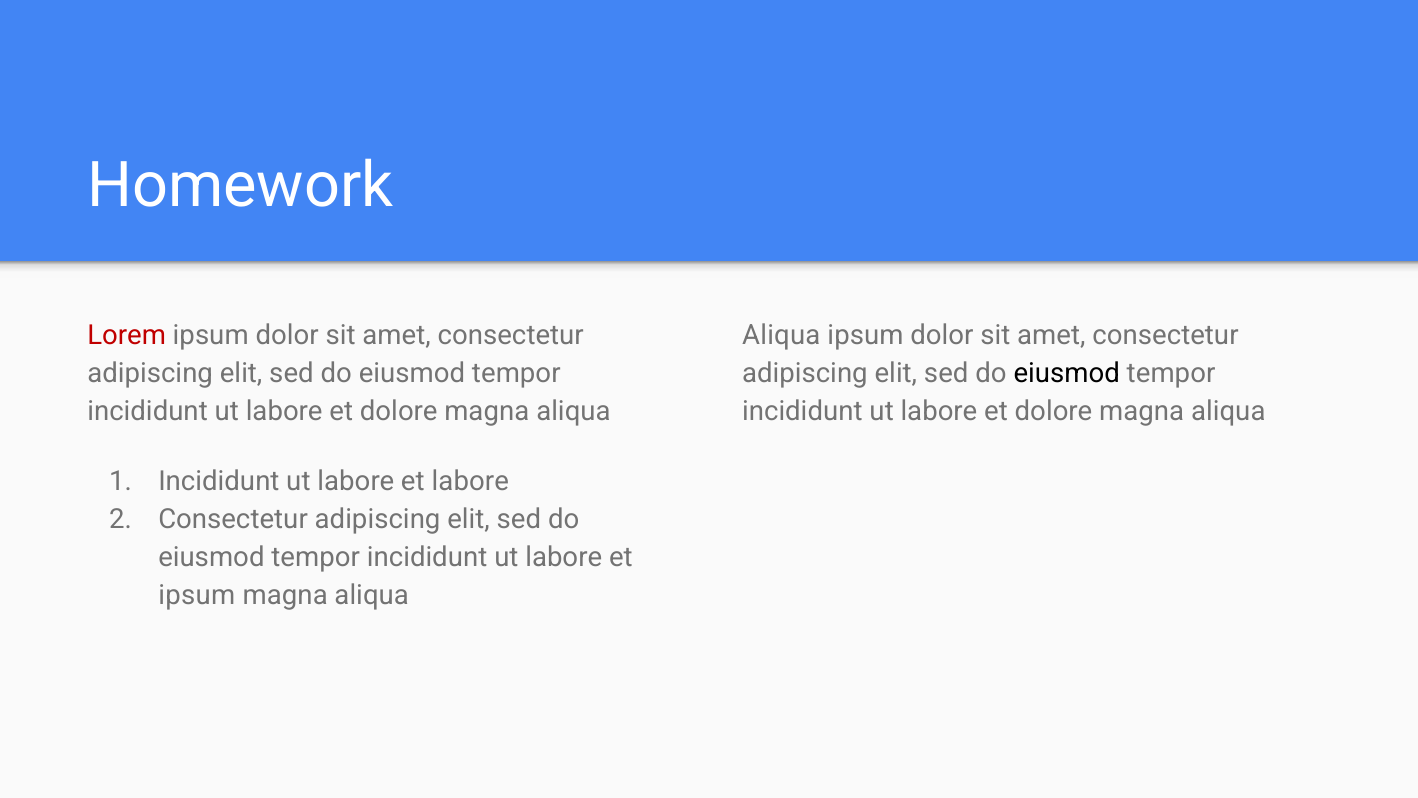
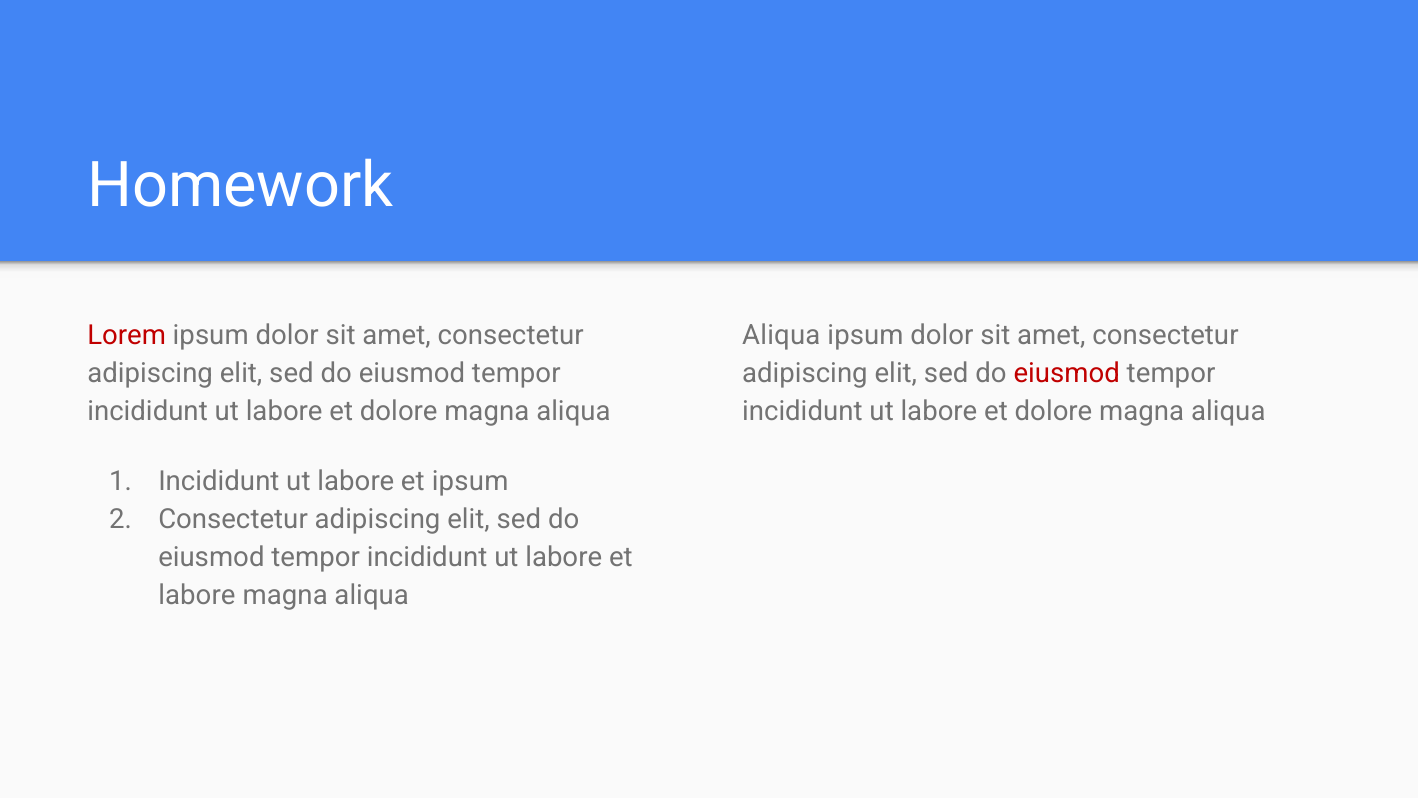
eiusmod at (1067, 373) colour: black -> red
et labore: labore -> ipsum
ipsum at (197, 595): ipsum -> labore
